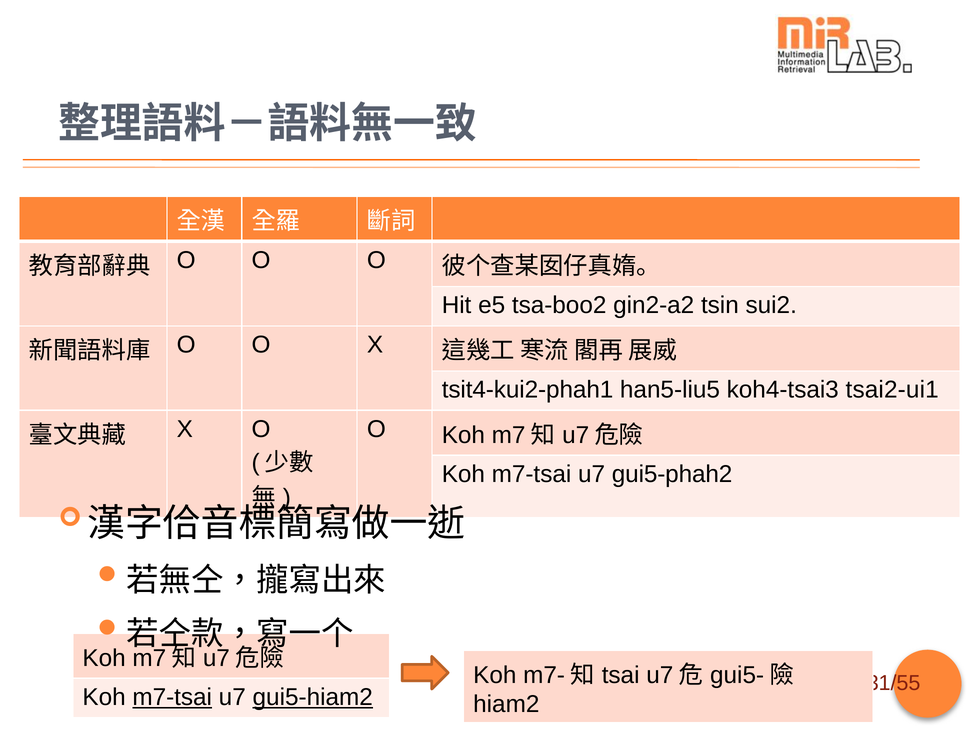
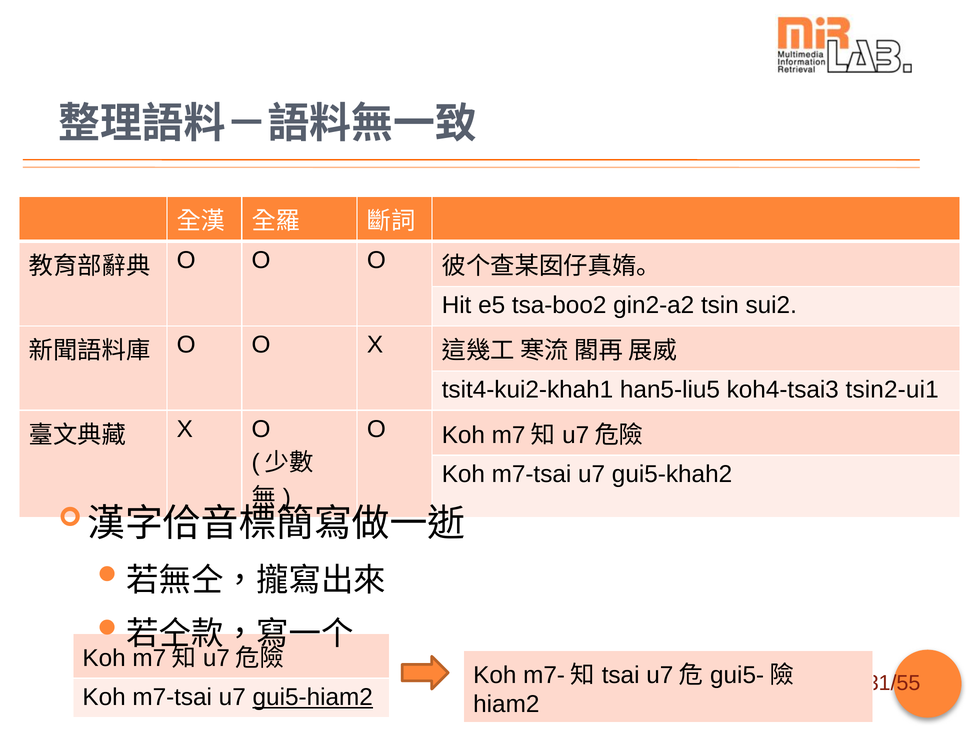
tsit4-kui2-phah1: tsit4-kui2-phah1 -> tsit4-kui2-khah1
tsai2-ui1: tsai2-ui1 -> tsin2-ui1
gui5-phah2: gui5-phah2 -> gui5-khah2
m7-tsai at (172, 697) underline: present -> none
